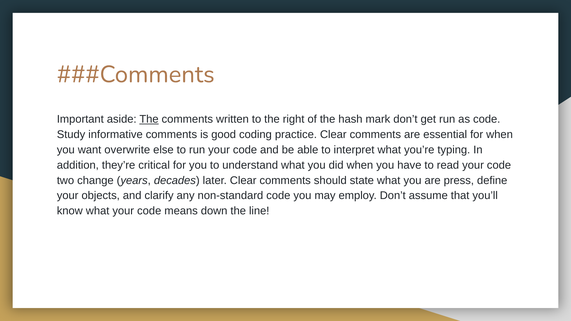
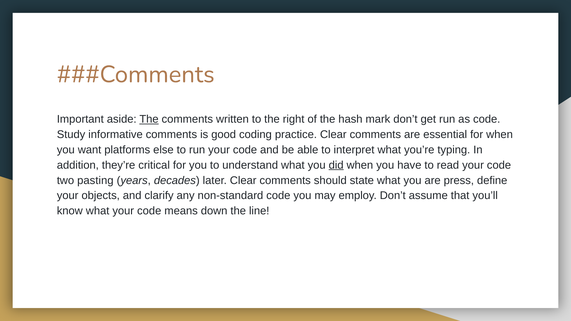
overwrite: overwrite -> platforms
did underline: none -> present
change: change -> pasting
